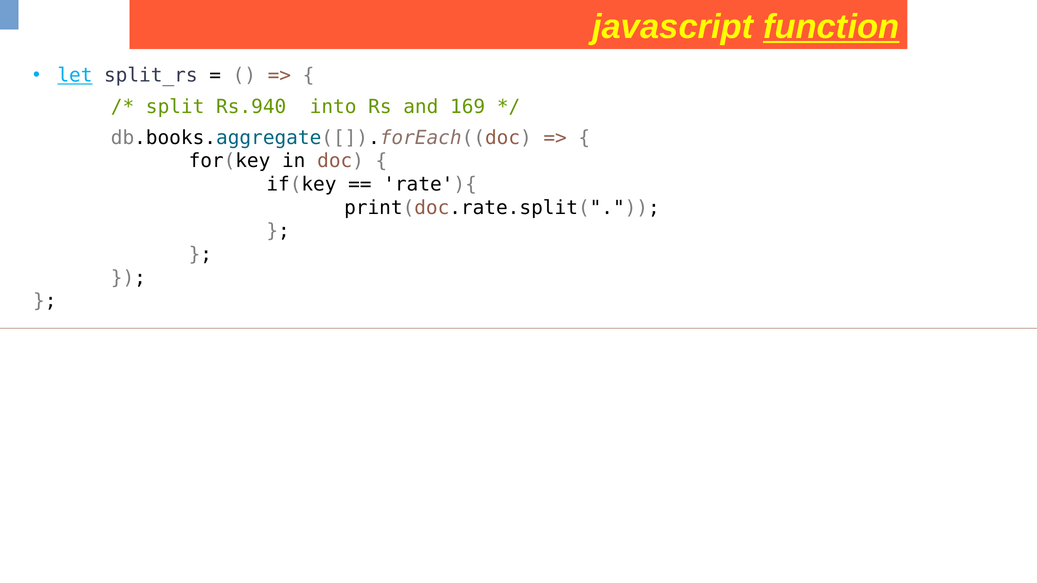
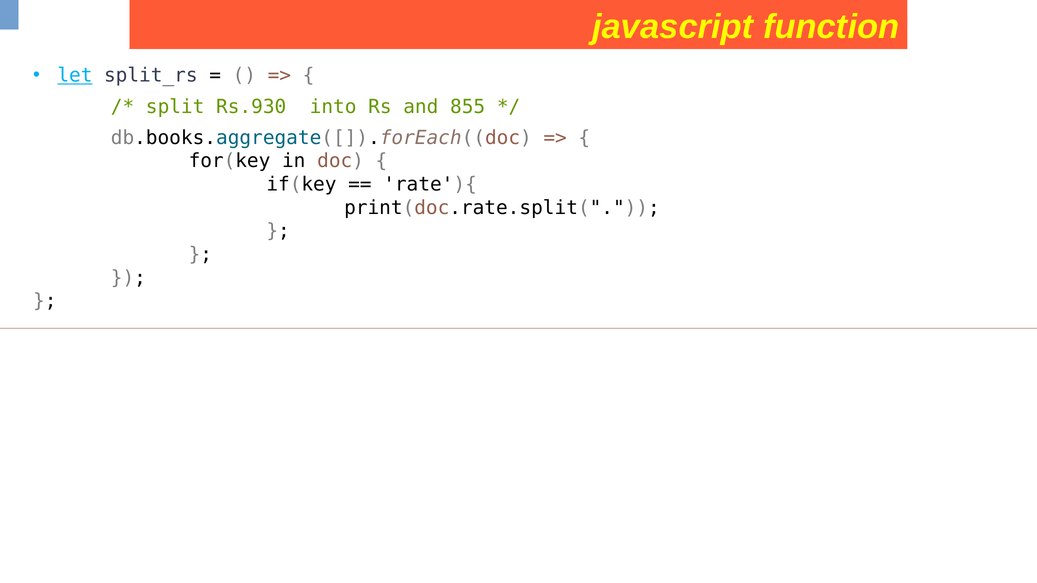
function underline: present -> none
Rs.940: Rs.940 -> Rs.930
169: 169 -> 855
